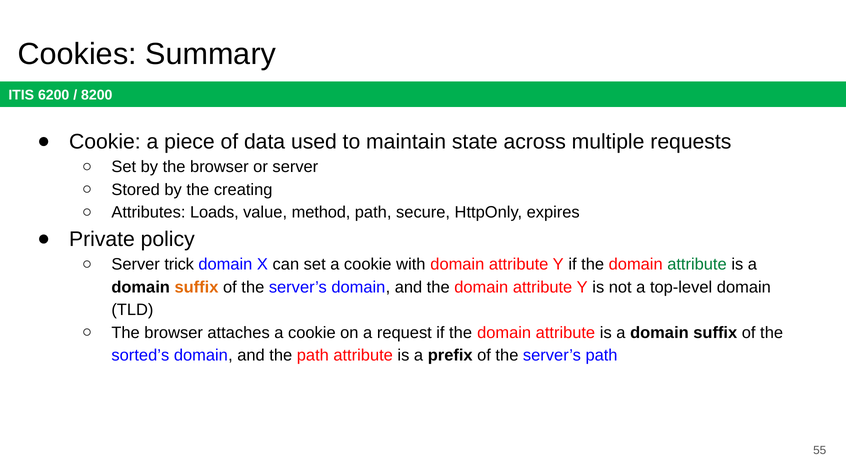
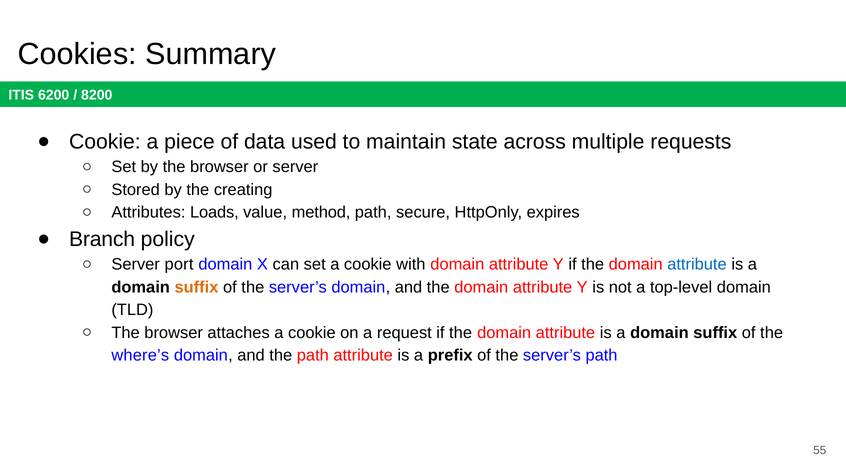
Private: Private -> Branch
trick: trick -> port
attribute at (697, 264) colour: green -> blue
sorted’s: sorted’s -> where’s
